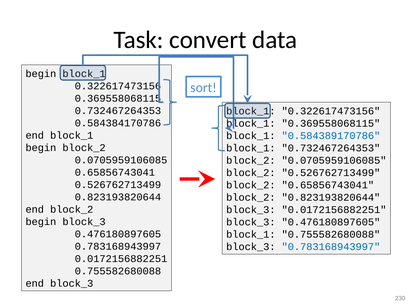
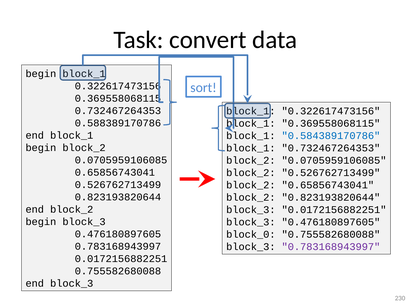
0.584384170786: 0.584384170786 -> 0.588389170786
block_1 at (251, 235): block_1 -> block_0
0.783168943997 at (331, 247) colour: blue -> purple
